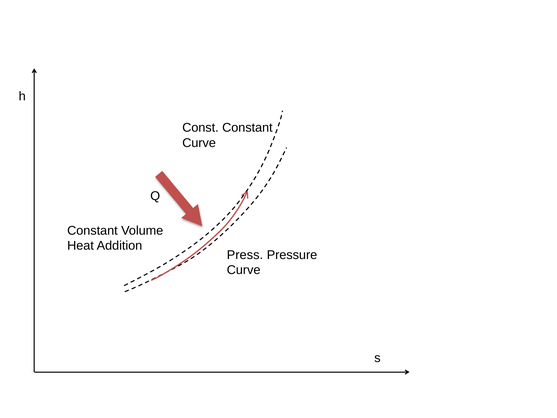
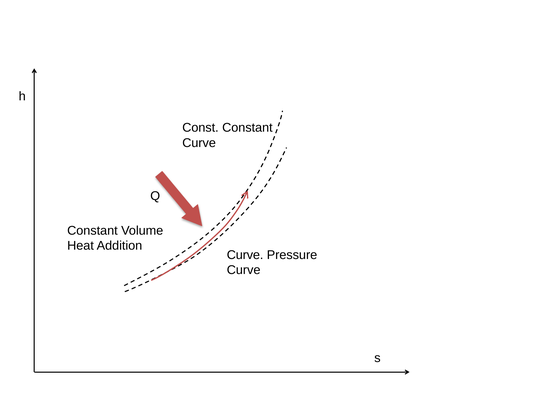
Press at (245, 255): Press -> Curve
